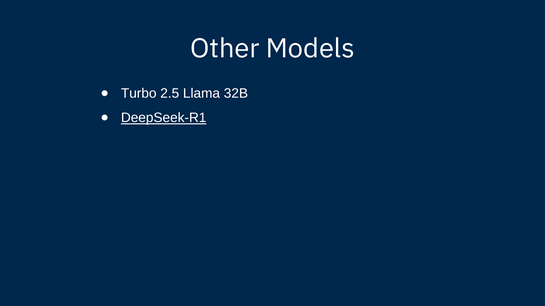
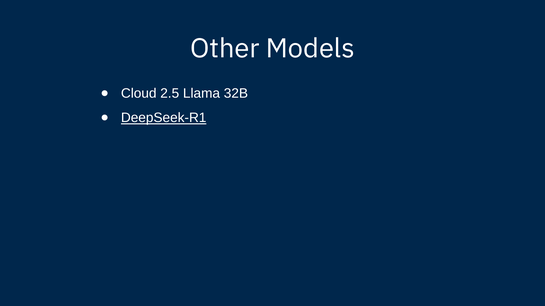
Turbo: Turbo -> Cloud
